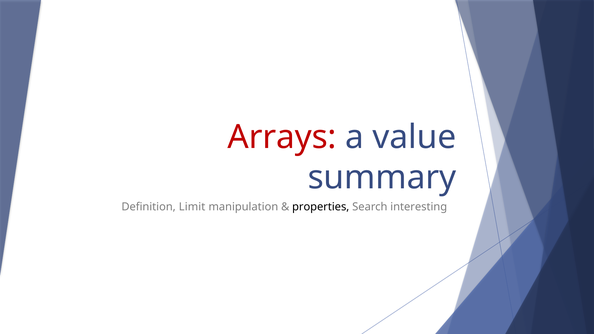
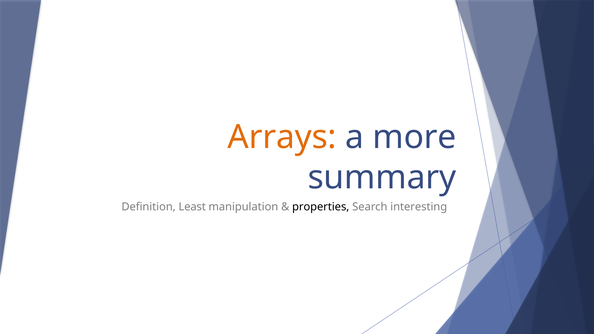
Arrays colour: red -> orange
value: value -> more
Limit: Limit -> Least
